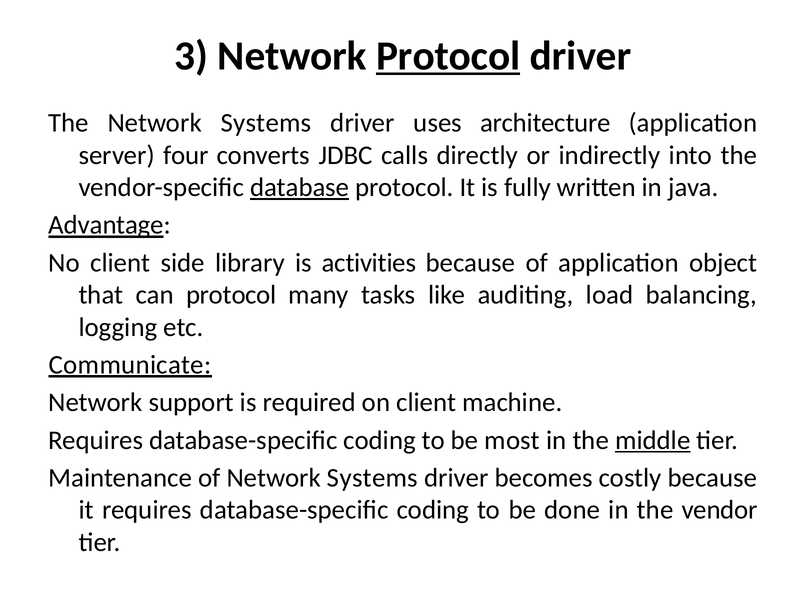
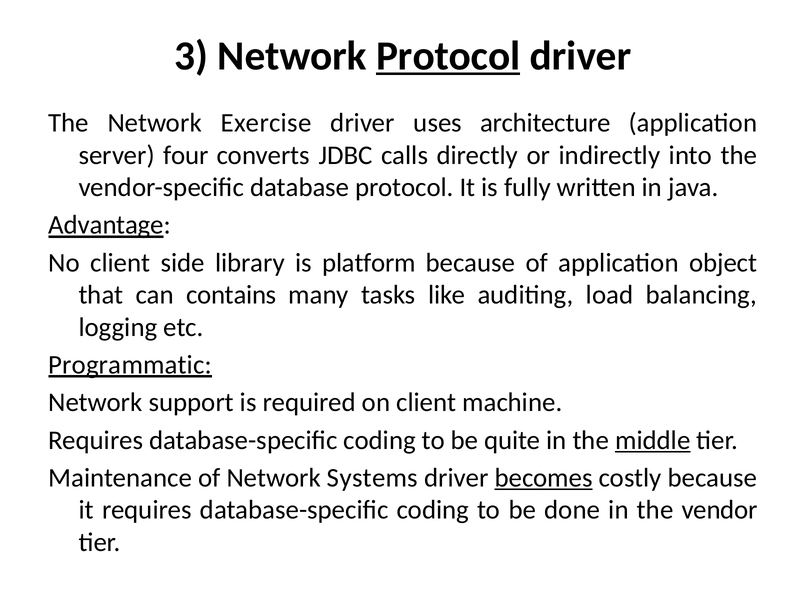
The Network Systems: Systems -> Exercise
database underline: present -> none
activities: activities -> platform
can protocol: protocol -> contains
Communicate: Communicate -> Programmatic
most: most -> quite
becomes underline: none -> present
